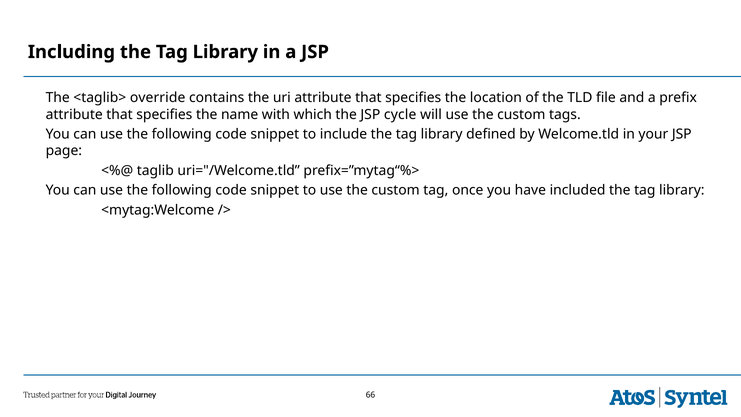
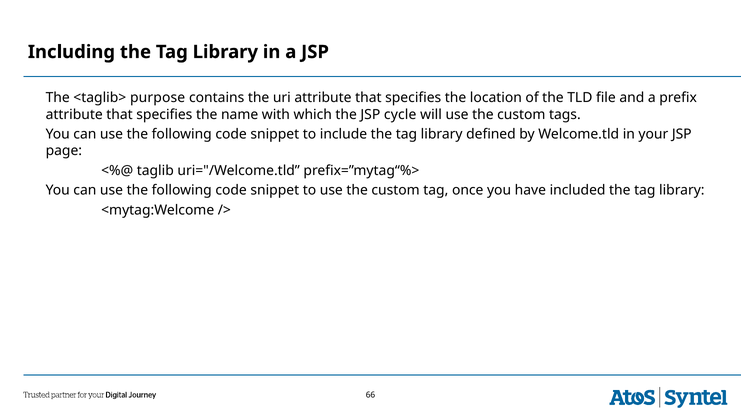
override: override -> purpose
